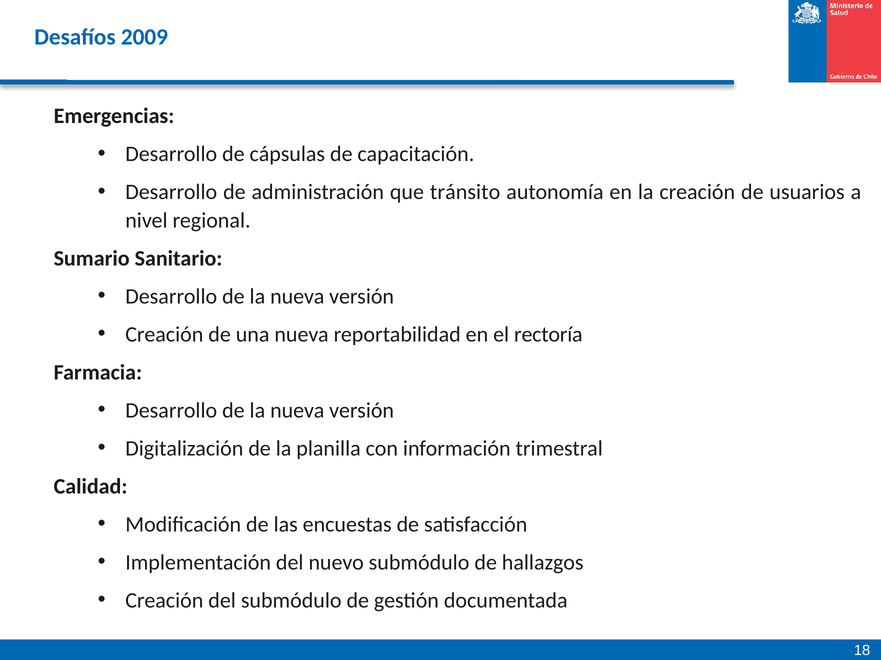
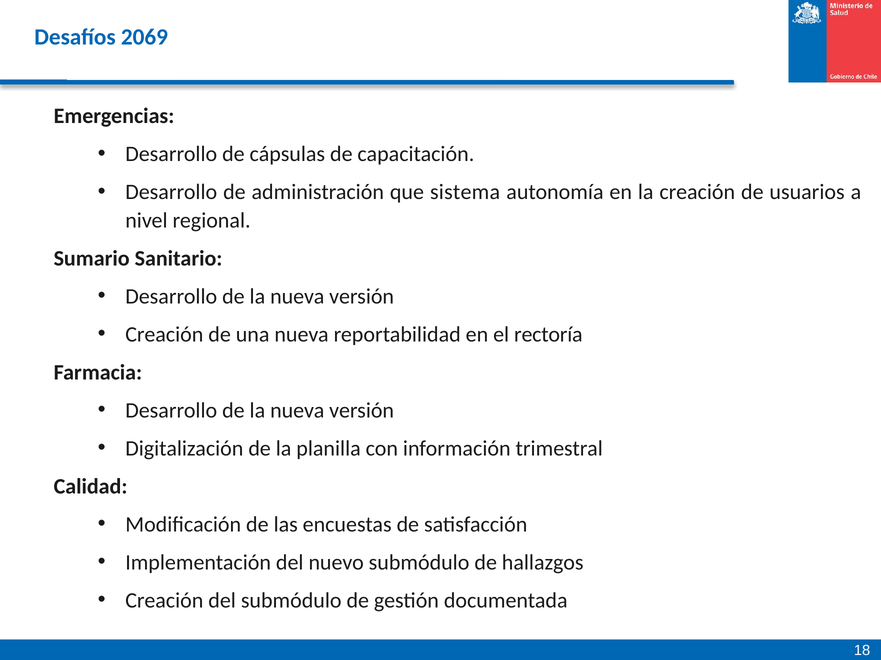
2009: 2009 -> 2069
tránsito: tránsito -> sistema
